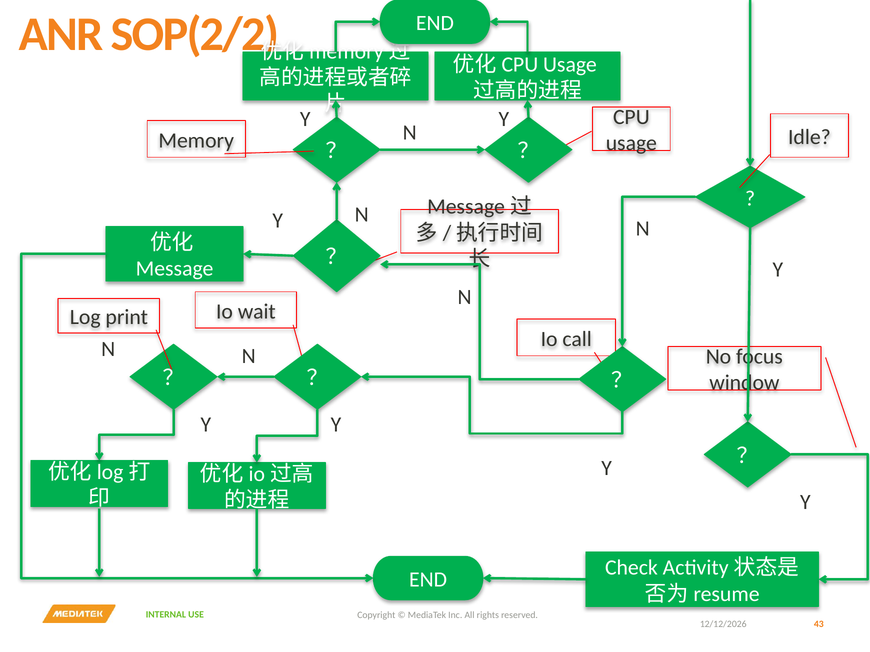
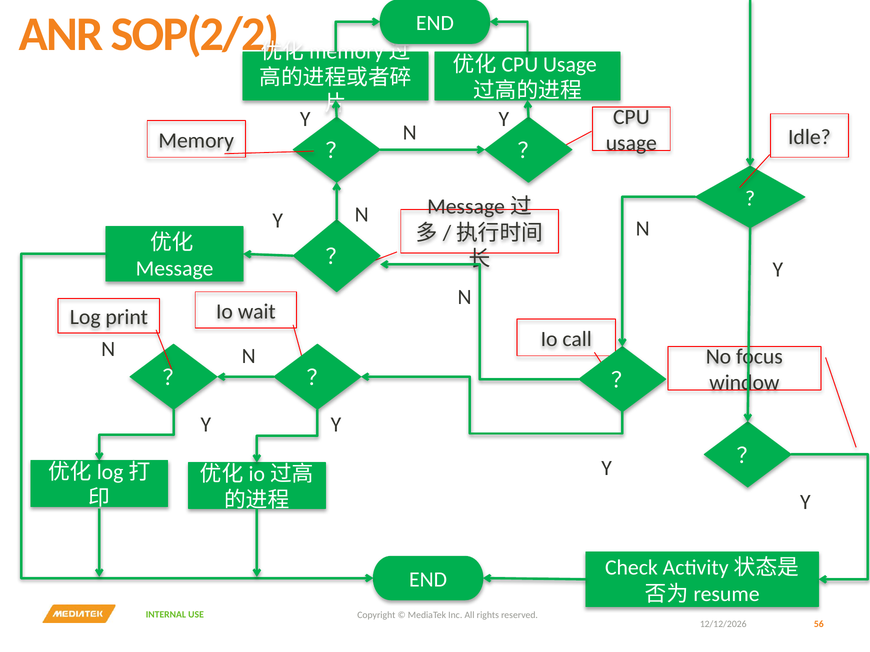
43: 43 -> 56
